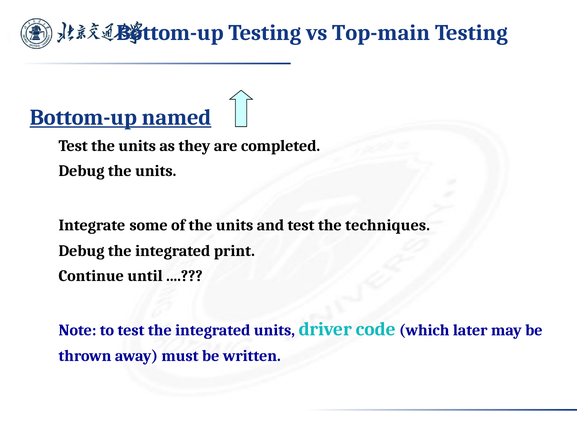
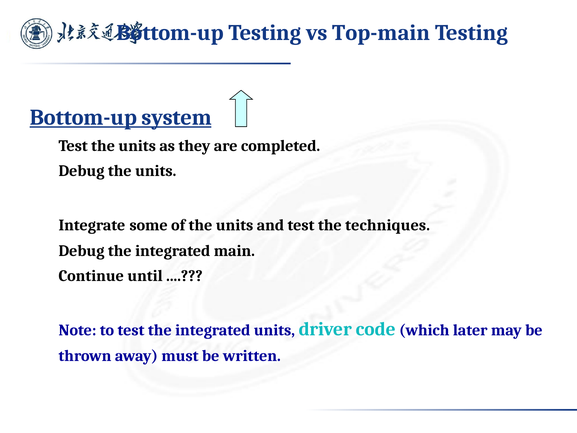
named: named -> system
print: print -> main
